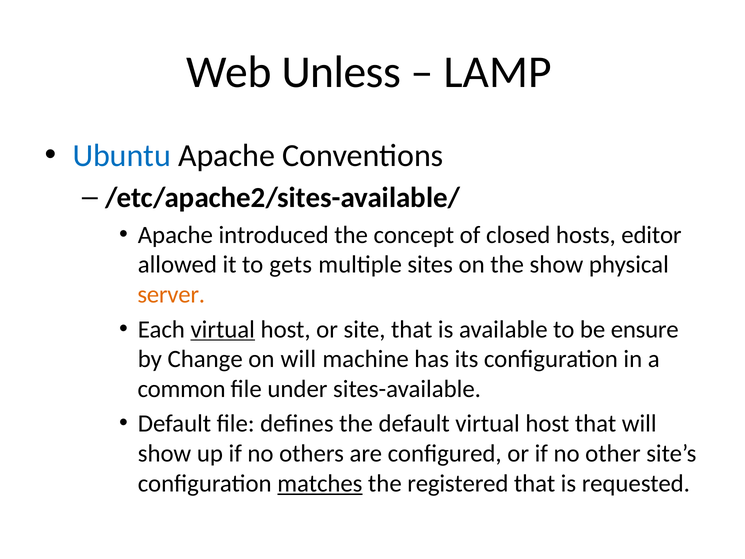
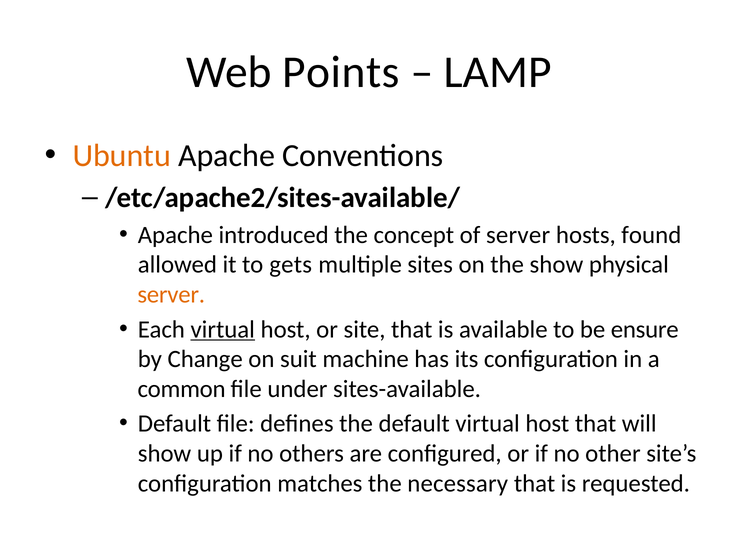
Unless: Unless -> Points
Ubuntu colour: blue -> orange
of closed: closed -> server
editor: editor -> found
on will: will -> suit
matches underline: present -> none
registered: registered -> necessary
